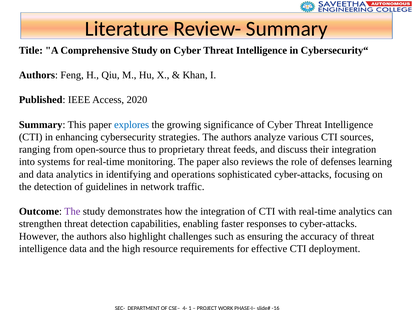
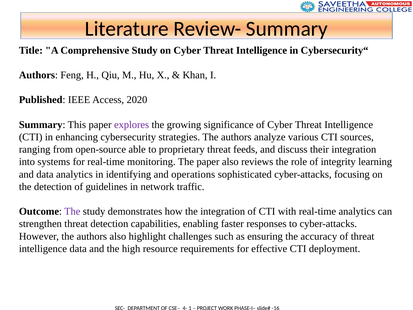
explores colour: blue -> purple
thus: thus -> able
defenses: defenses -> integrity
